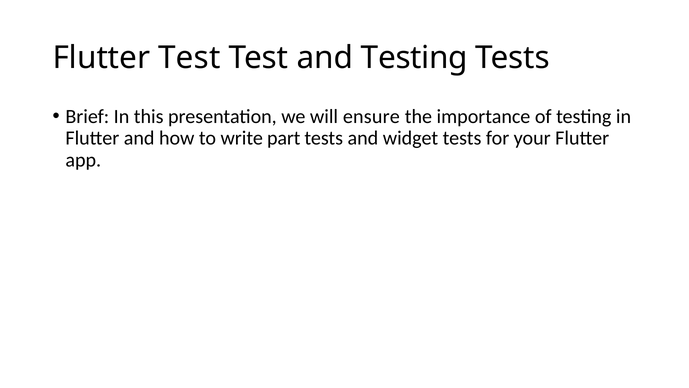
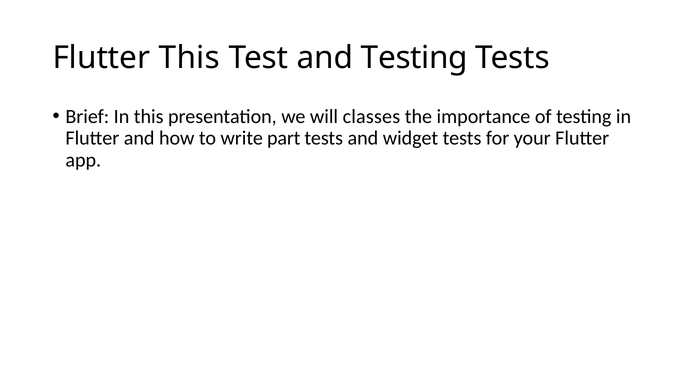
Flutter Test: Test -> This
ensure: ensure -> classes
